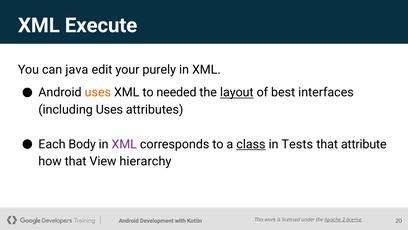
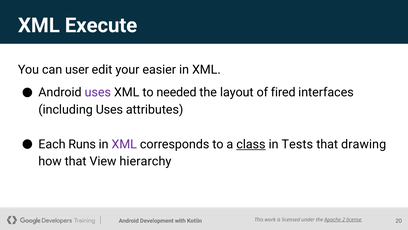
java: java -> user
purely: purely -> easier
uses at (98, 92) colour: orange -> purple
layout underline: present -> none
best: best -> fired
Body: Body -> Runs
attribute: attribute -> drawing
